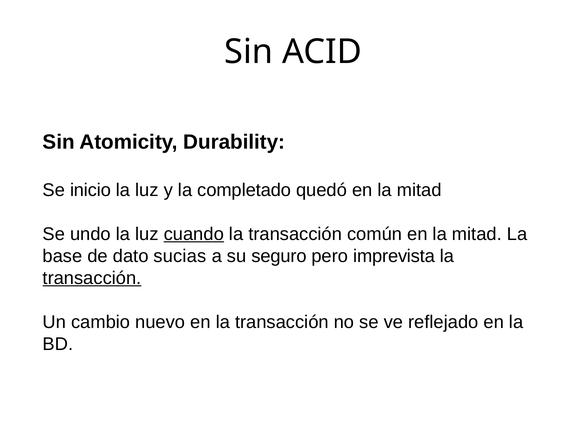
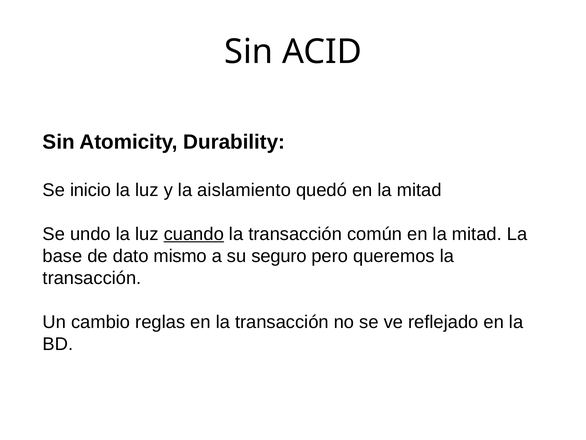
completado: completado -> aislamiento
sucias: sucias -> mismo
imprevista: imprevista -> queremos
transacción at (92, 278) underline: present -> none
nuevo: nuevo -> reglas
